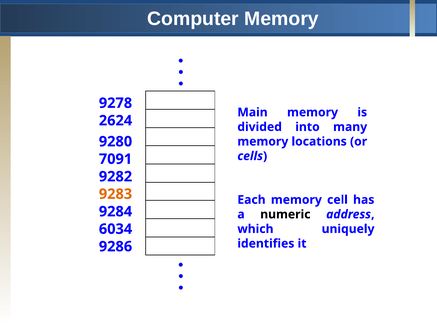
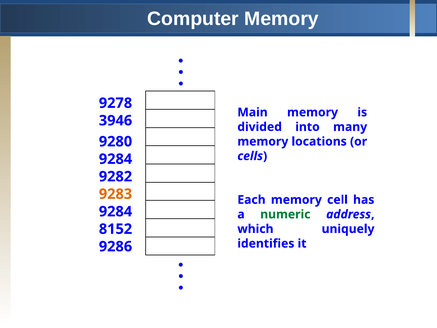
2624: 2624 -> 3946
7091 at (116, 159): 7091 -> 9284
numeric colour: black -> green
6034: 6034 -> 8152
